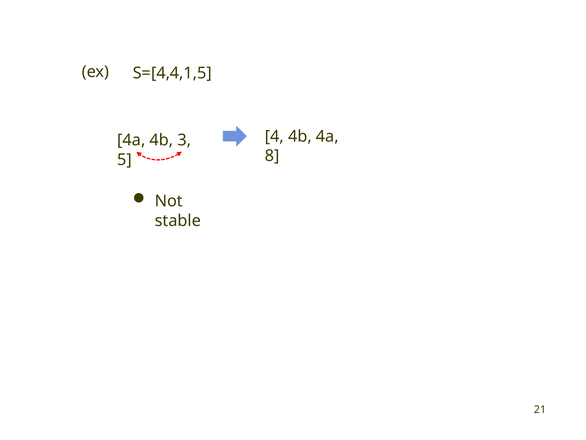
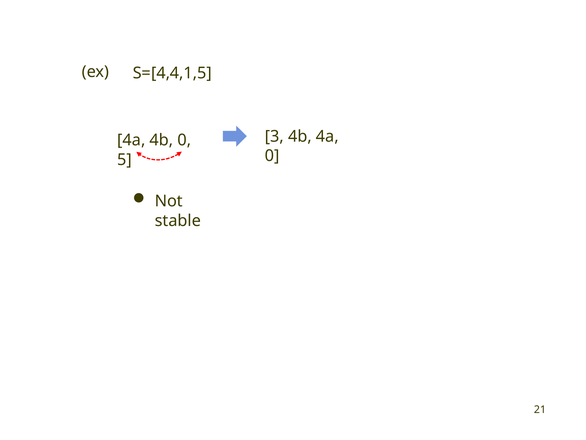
4: 4 -> 3
4b 3: 3 -> 0
8 at (272, 156): 8 -> 0
